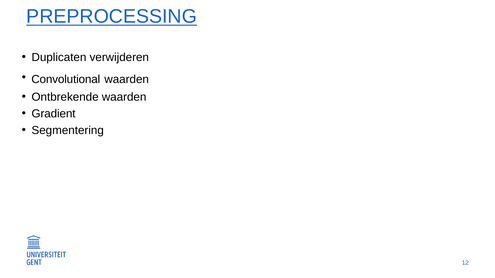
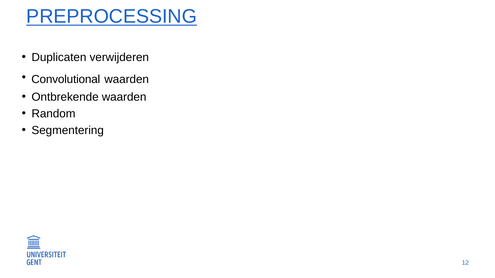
Gradient: Gradient -> Random
